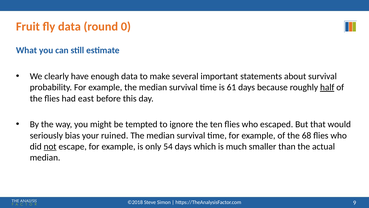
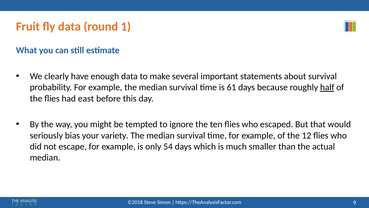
0: 0 -> 1
ruined: ruined -> variety
68: 68 -> 12
not underline: present -> none
